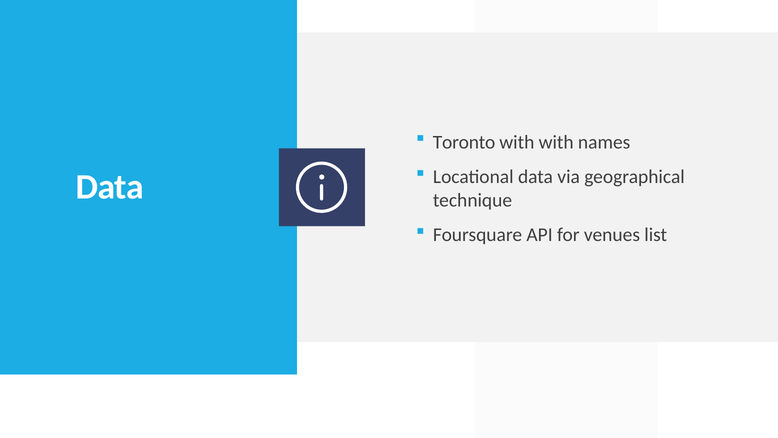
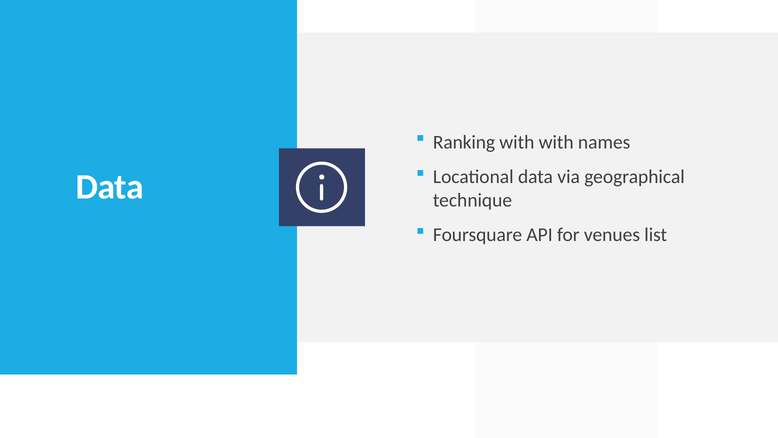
Toronto: Toronto -> Ranking
